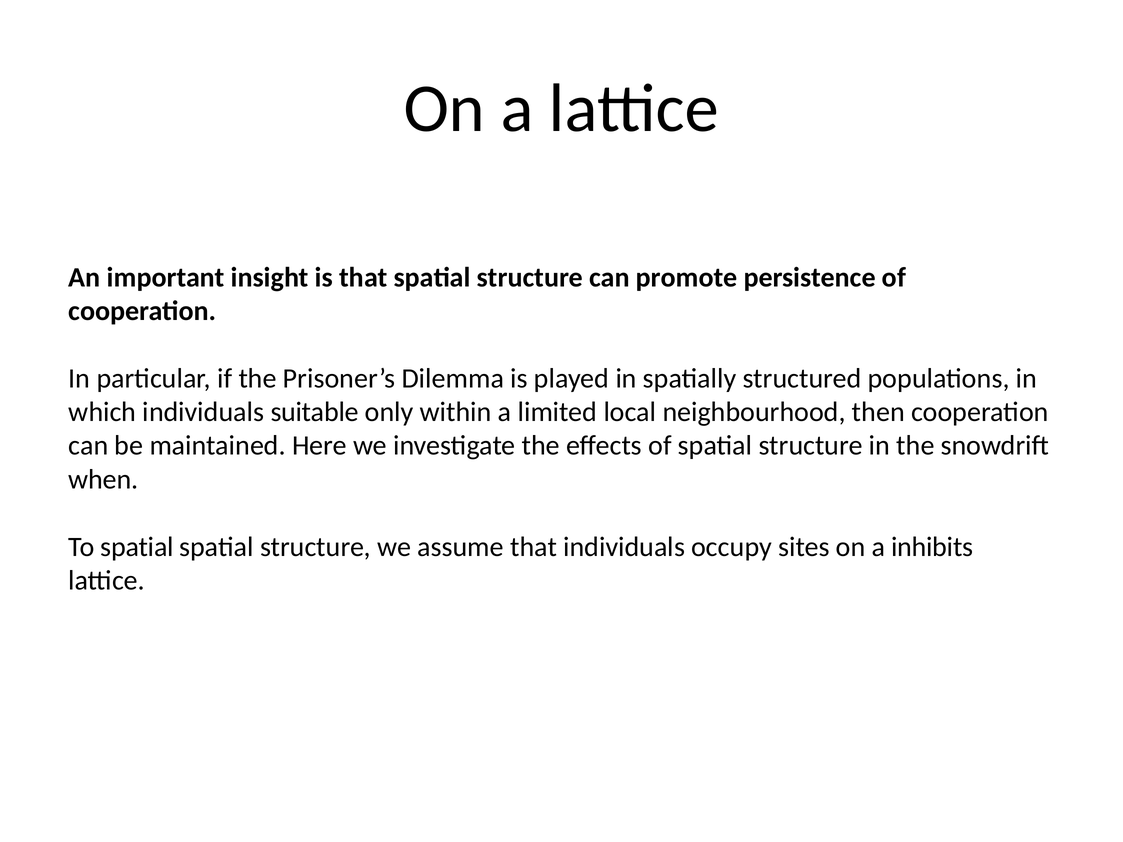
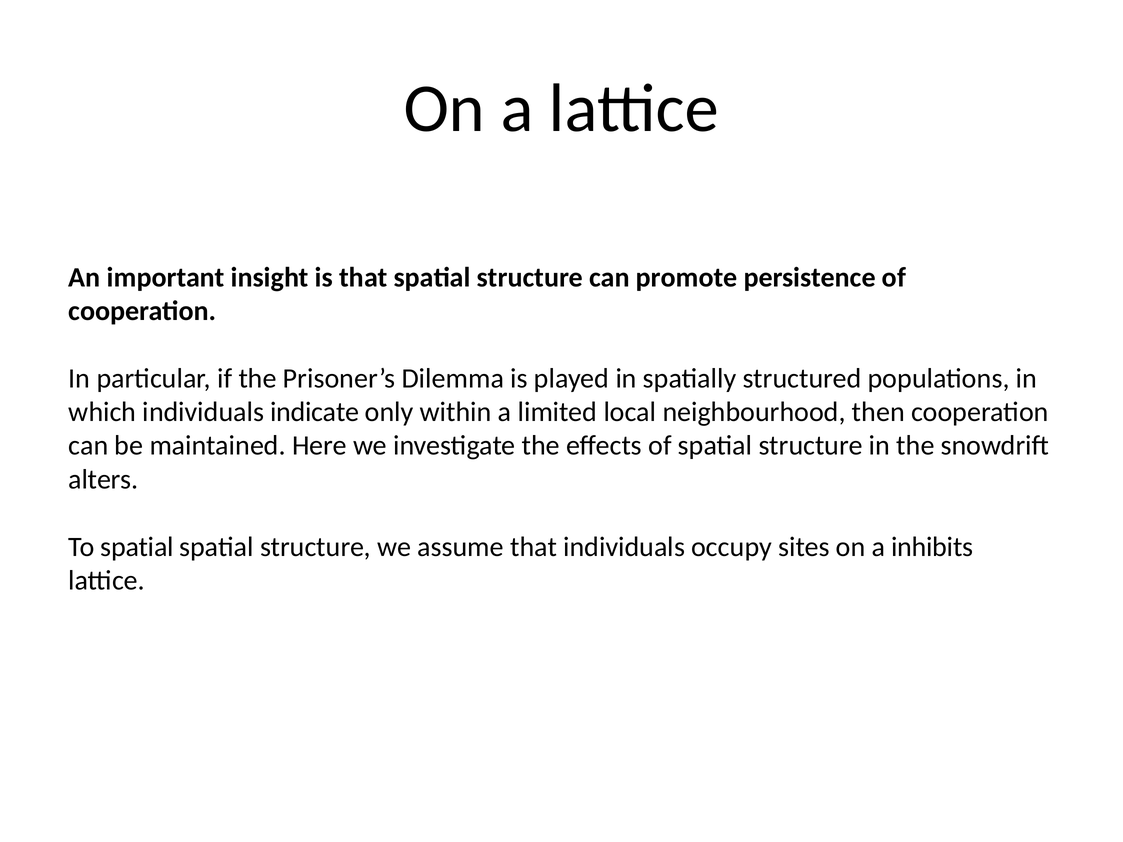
suitable: suitable -> indicate
when: when -> alters
